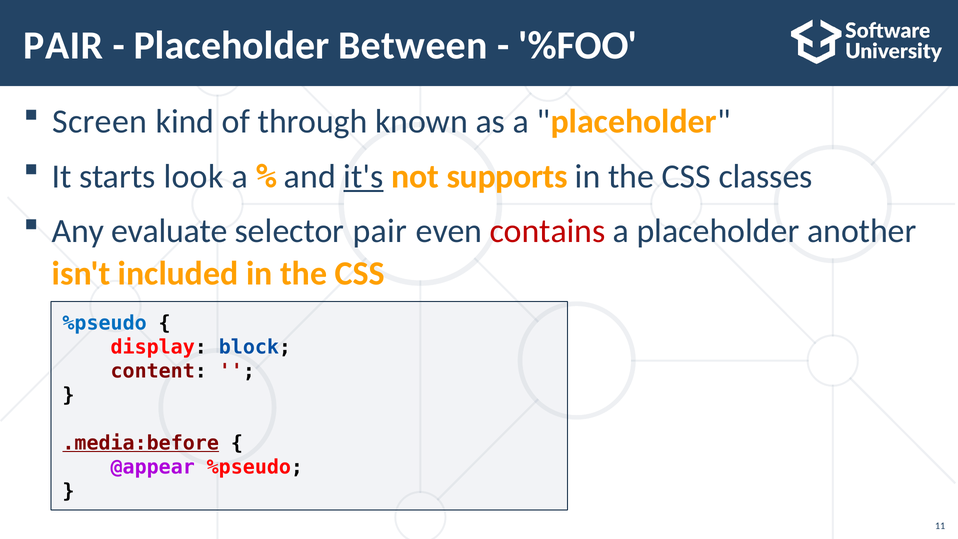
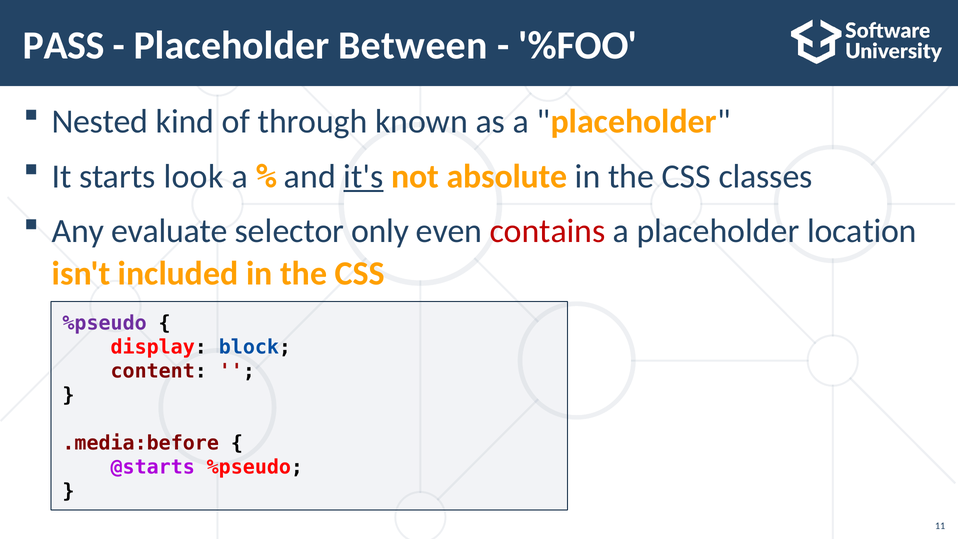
PAIR at (63, 45): PAIR -> PASS
Screen: Screen -> Nested
supports: supports -> absolute
selector pair: pair -> only
another: another -> location
%pseudo at (105, 323) colour: blue -> purple
.media:before underline: present -> none
@appear: @appear -> @starts
